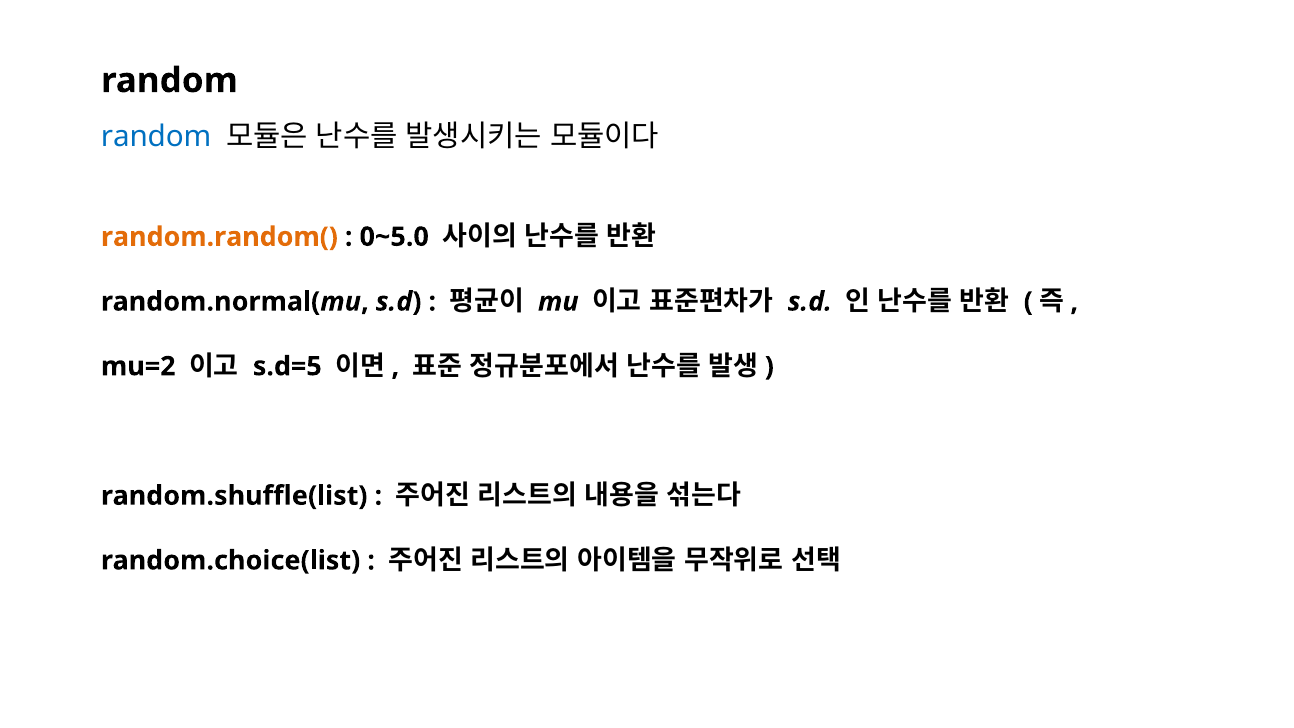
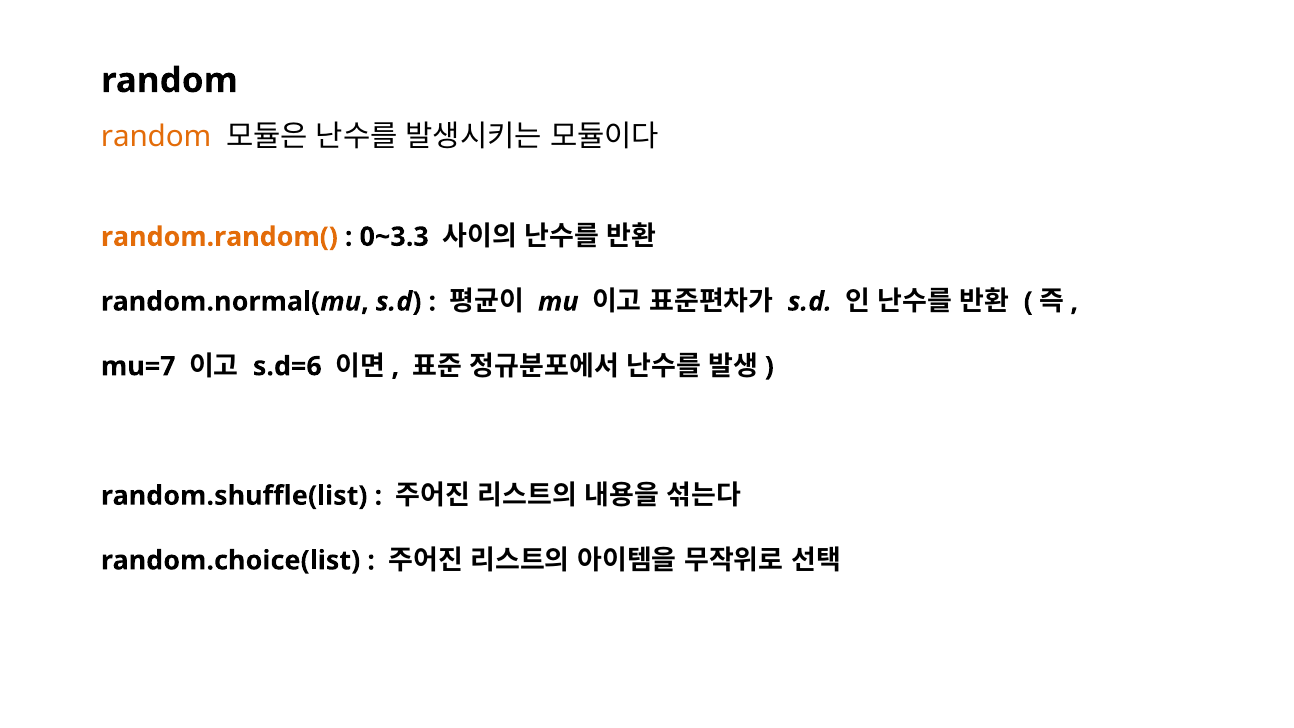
random at (156, 137) colour: blue -> orange
0~5.0: 0~5.0 -> 0~3.3
mu=2: mu=2 -> mu=7
s.d=5: s.d=5 -> s.d=6
